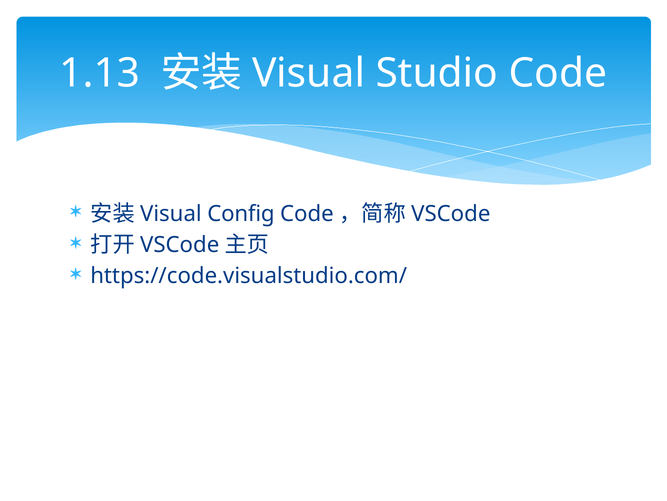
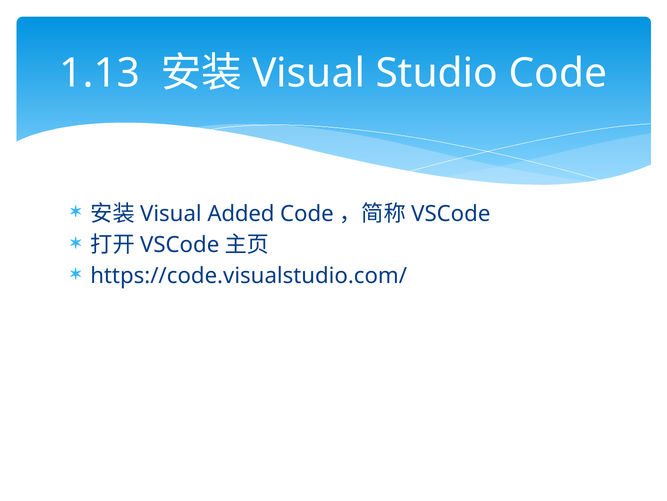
Config: Config -> Added
